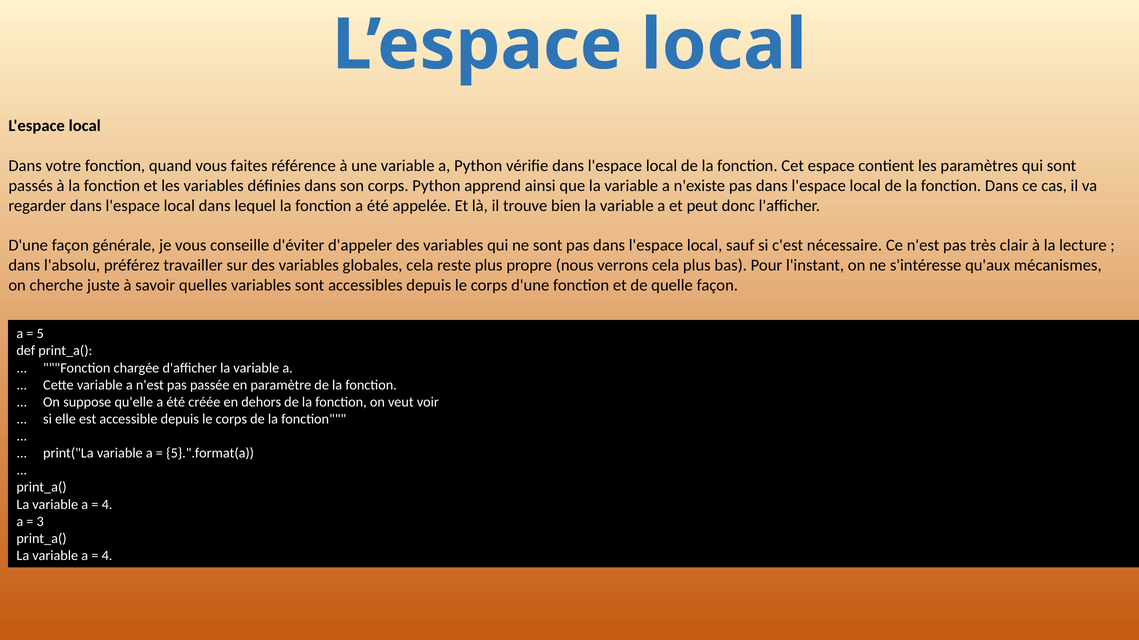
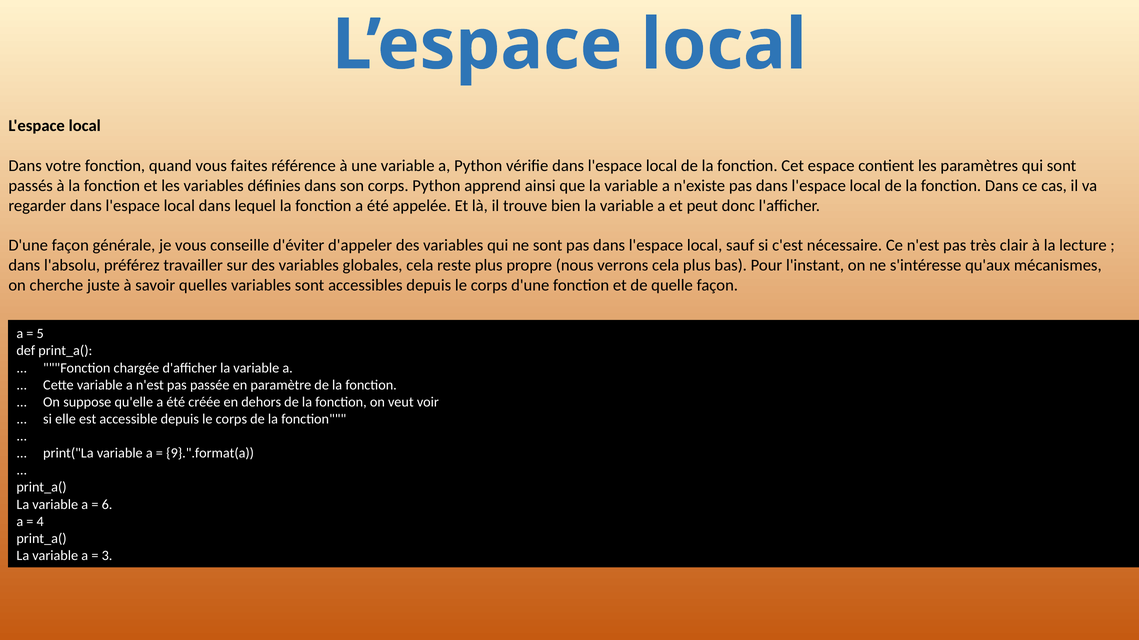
5}.".format(a: 5}.".format(a -> 9}.".format(a
4 at (107, 505): 4 -> 6
3: 3 -> 4
4 at (107, 556): 4 -> 3
